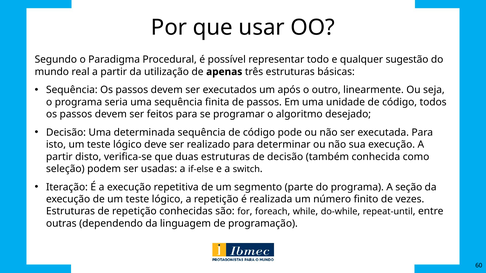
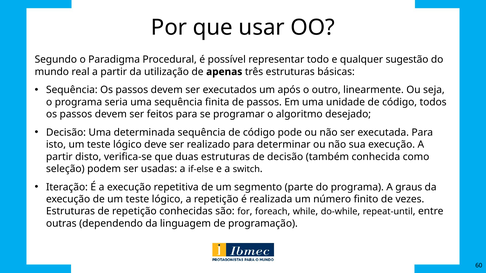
seção: seção -> graus
